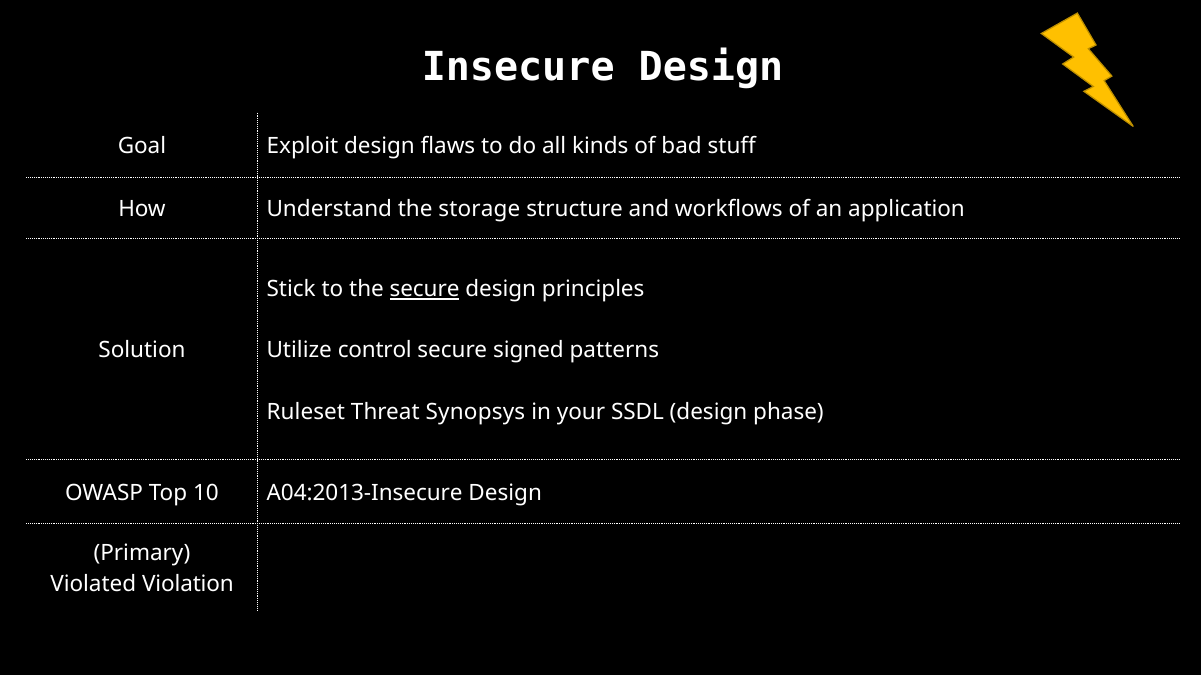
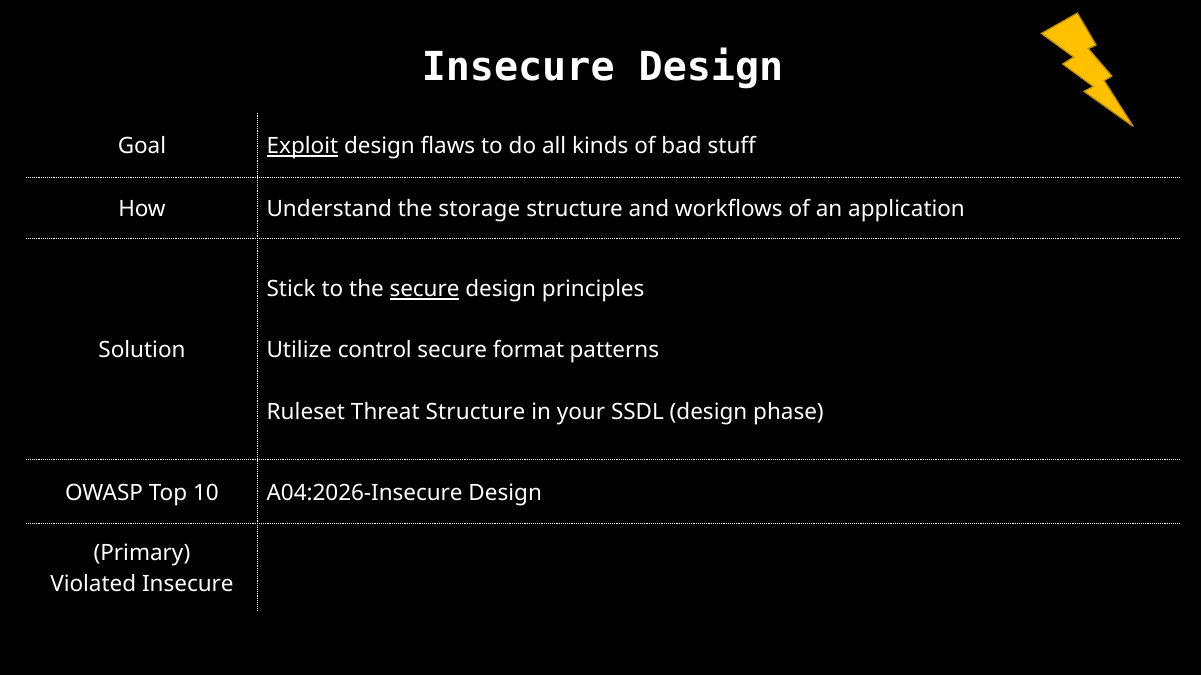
Exploit underline: none -> present
signed: signed -> format
Threat Synopsys: Synopsys -> Structure
A04:2013-Insecure: A04:2013-Insecure -> A04:2026-Insecure
Violated Violation: Violation -> Insecure
